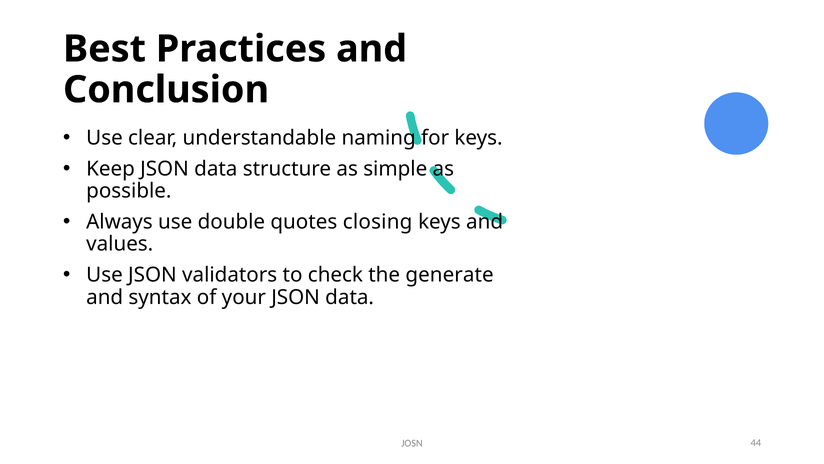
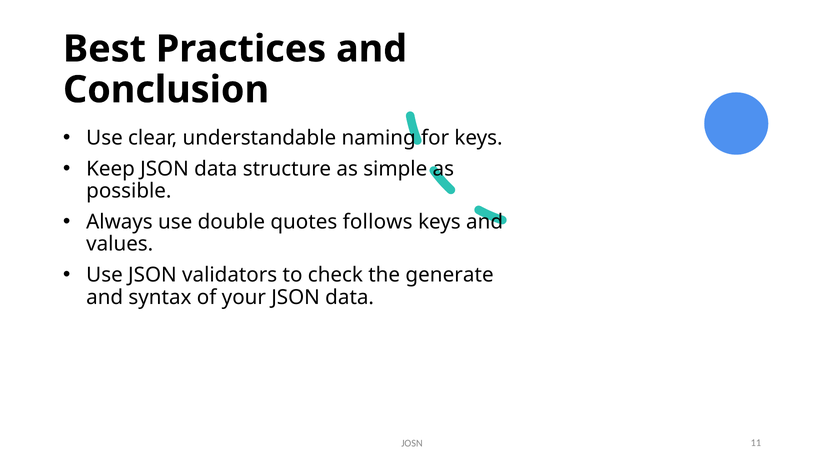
closing: closing -> follows
44: 44 -> 11
